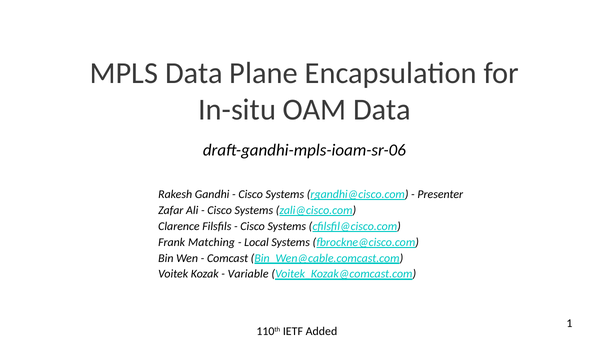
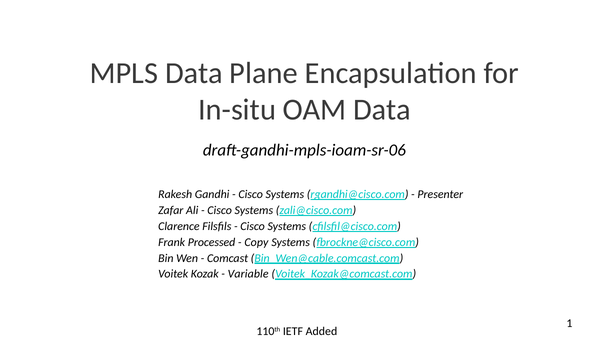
Matching: Matching -> Processed
Local: Local -> Copy
